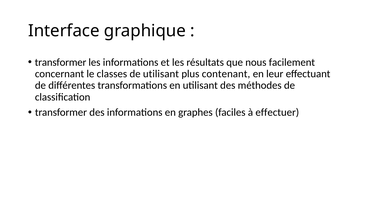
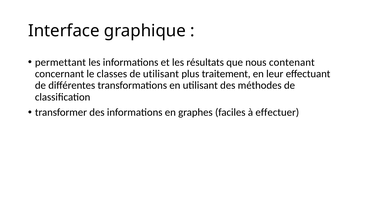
transformer at (61, 62): transformer -> permettant
facilement: facilement -> contenant
contenant: contenant -> traitement
